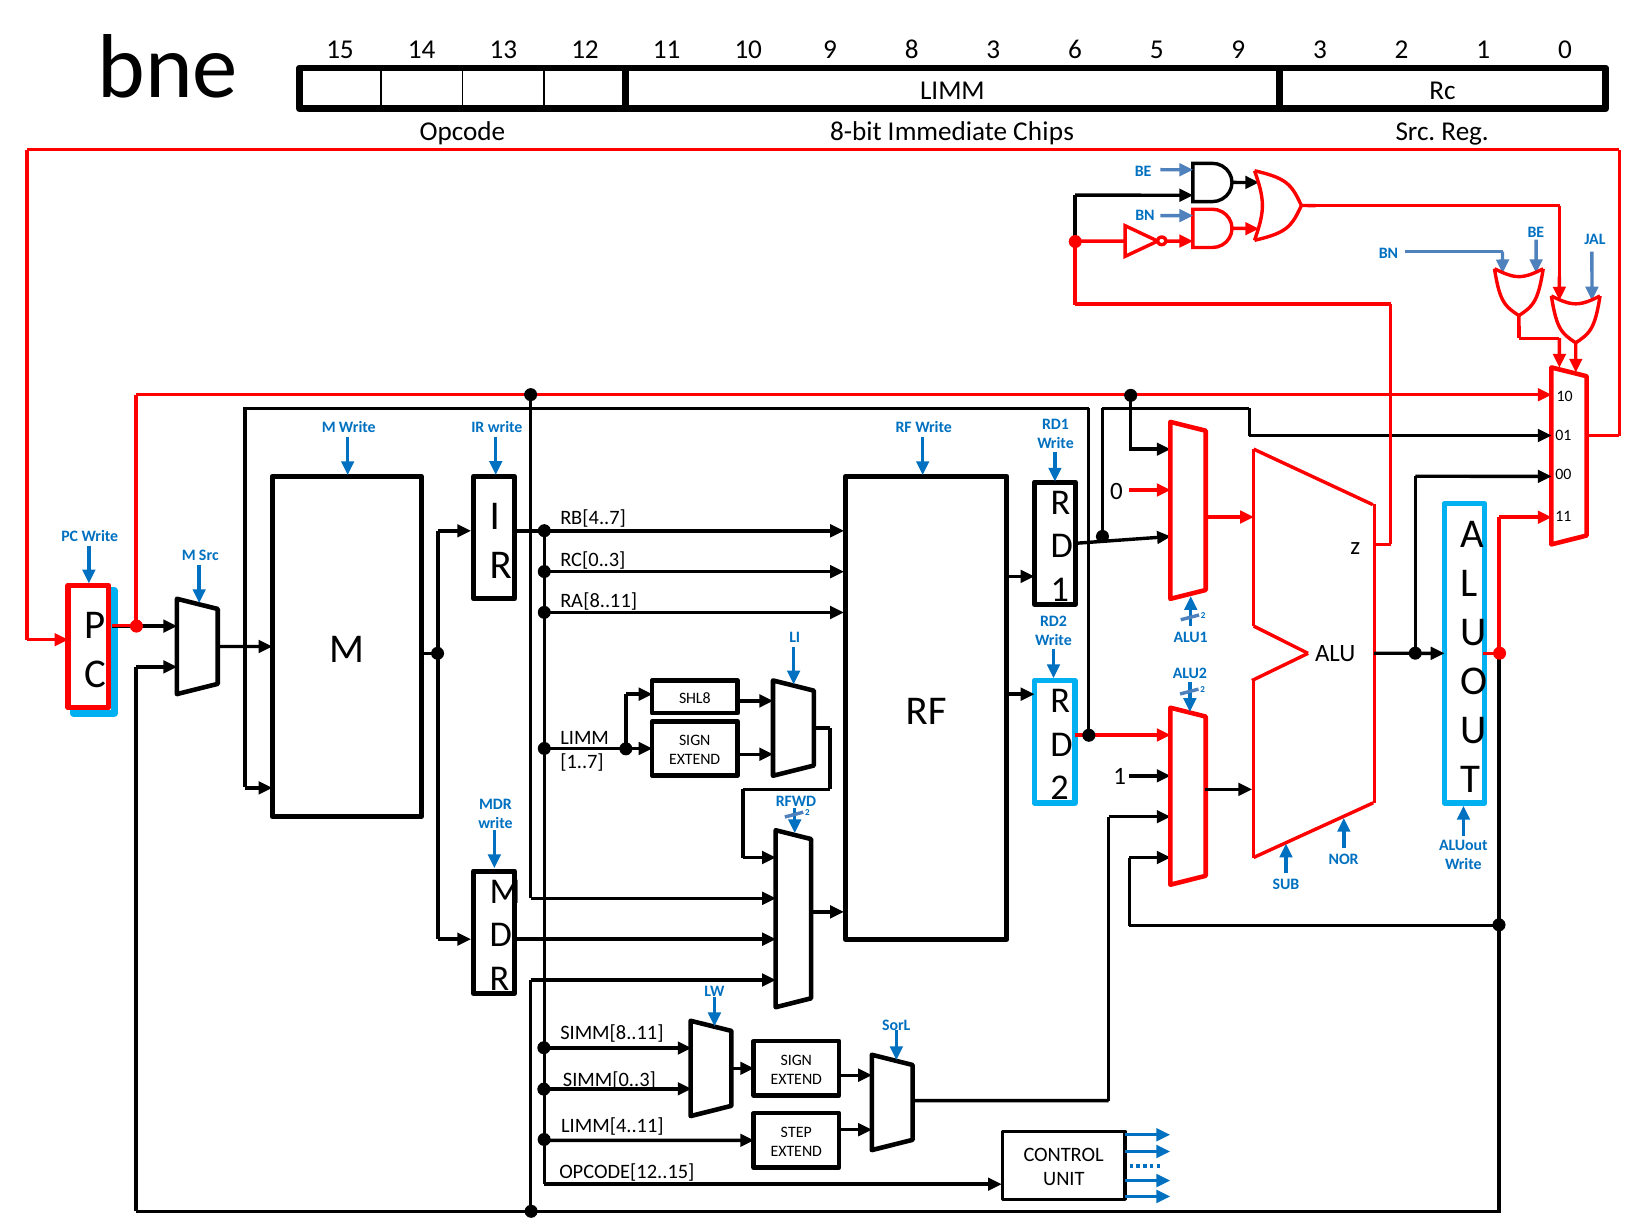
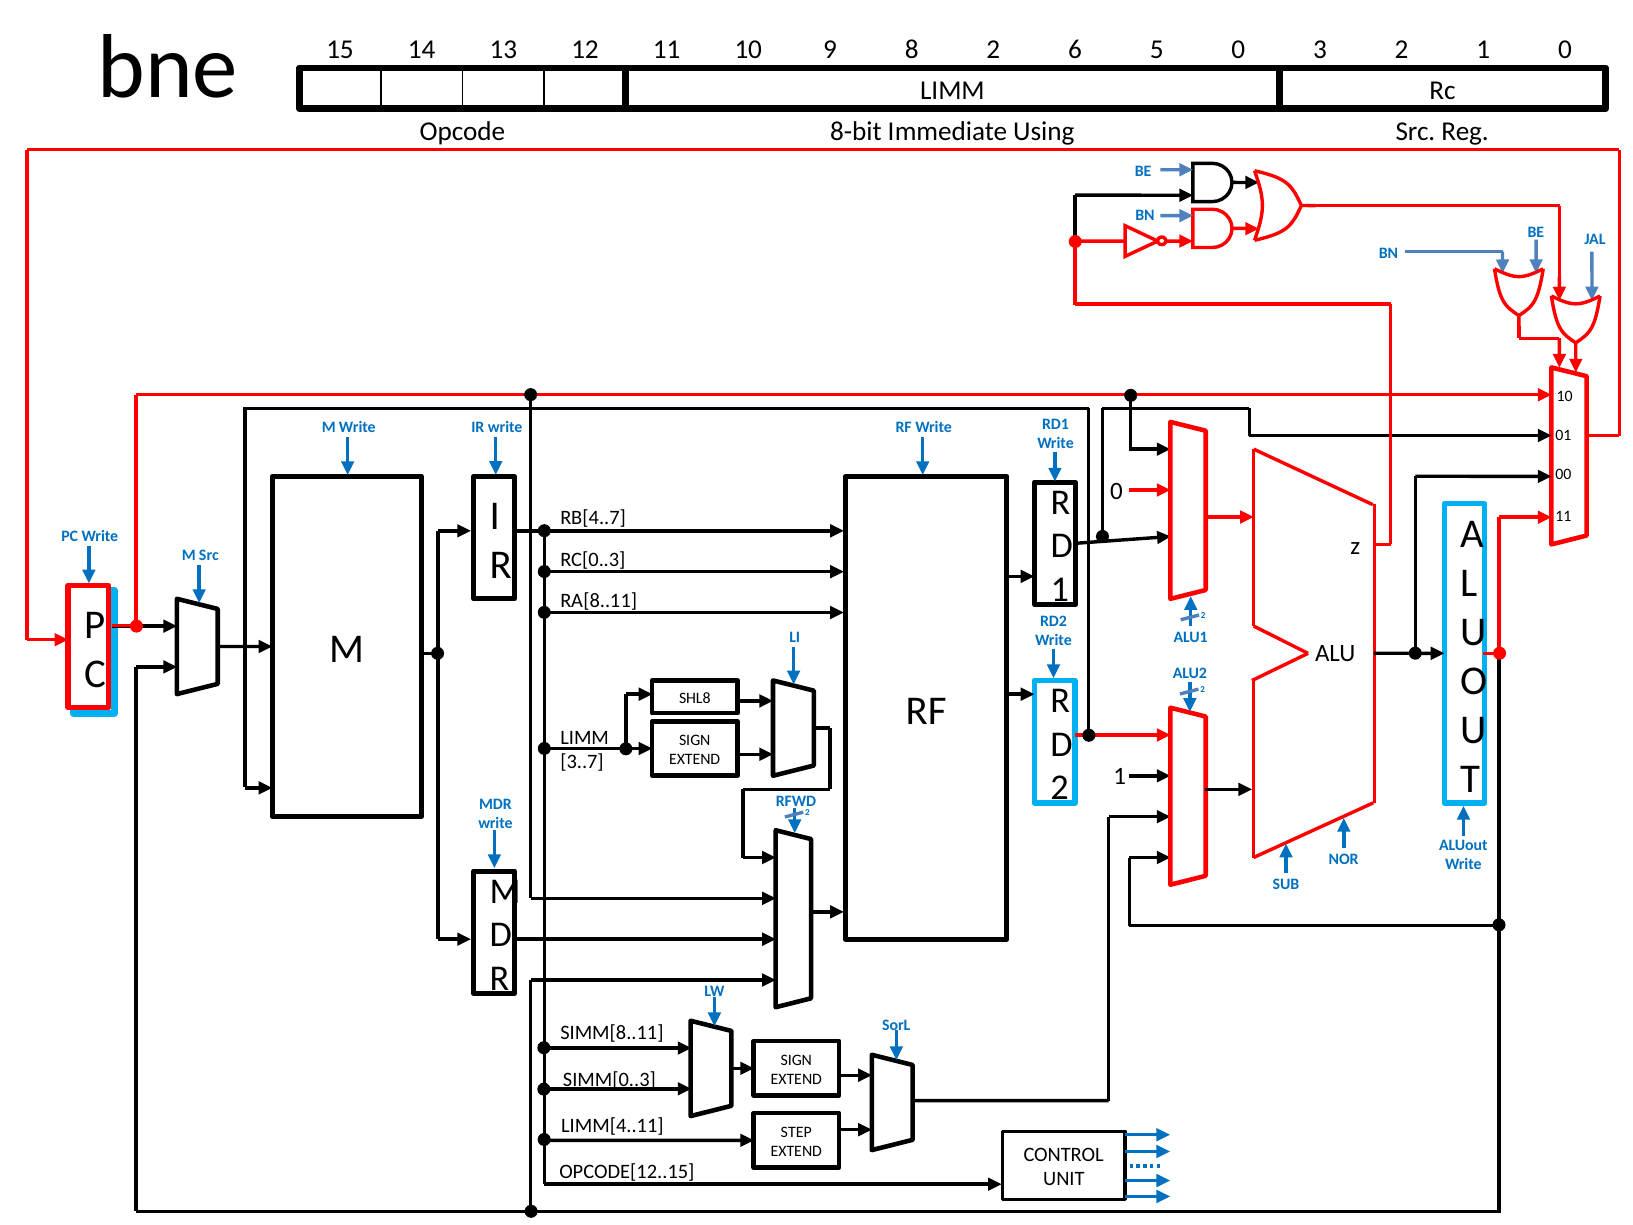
8 3: 3 -> 2
5 9: 9 -> 0
Chips: Chips -> Using
1..7: 1..7 -> 3..7
